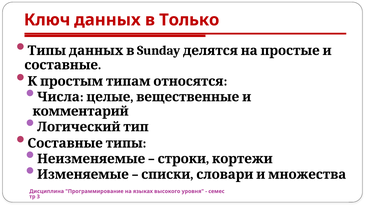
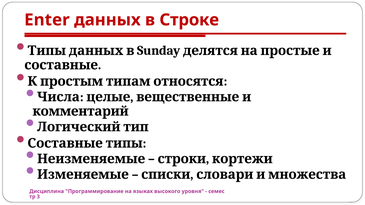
Ключ: Ключ -> Enter
Только: Только -> Строке
